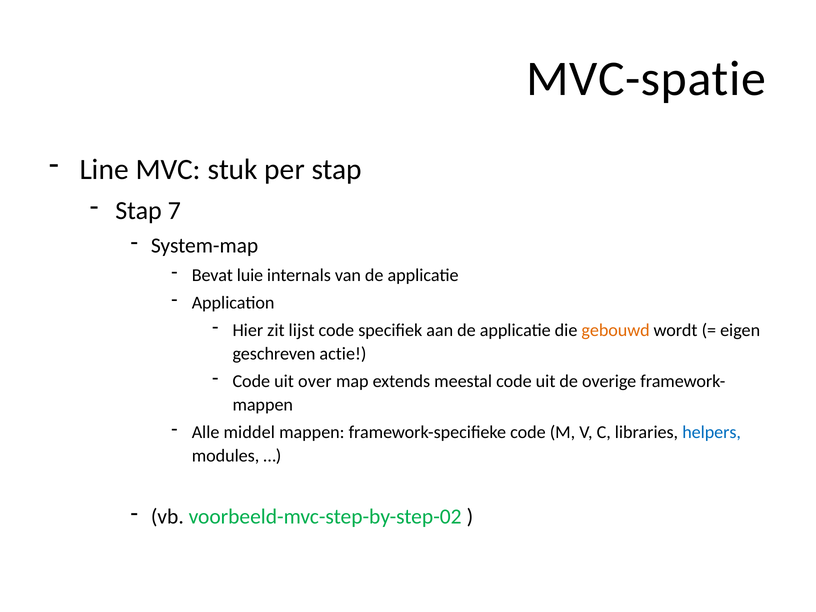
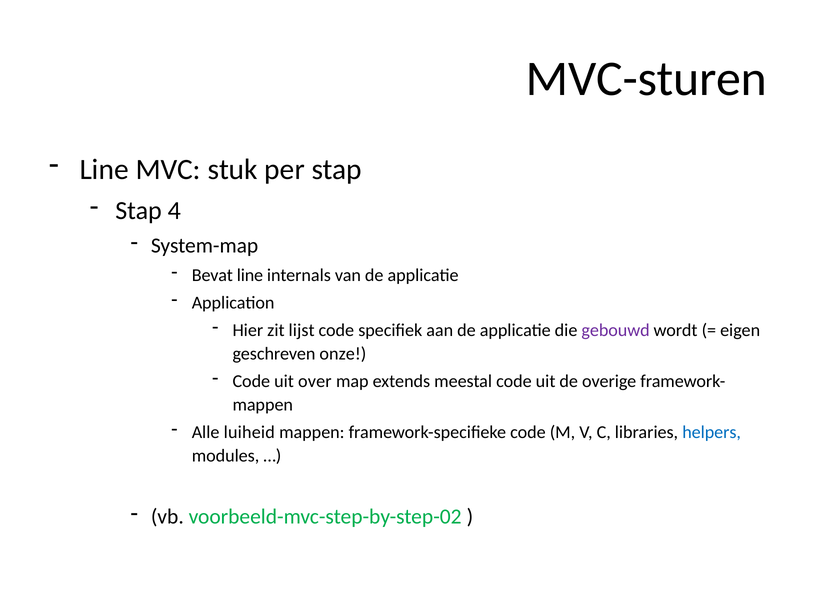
MVC-spatie: MVC-spatie -> MVC-sturen
7: 7 -> 4
Bevat luie: luie -> line
gebouwd colour: orange -> purple
actie: actie -> onze
middel: middel -> luiheid
